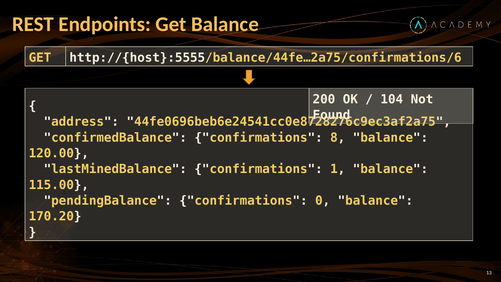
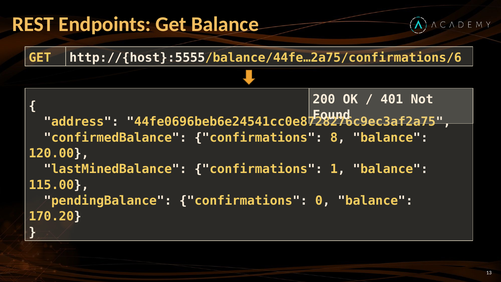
104: 104 -> 401
